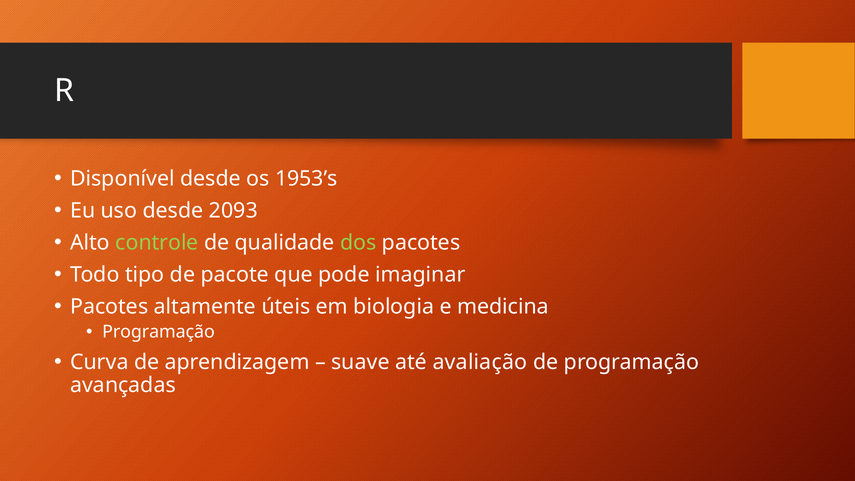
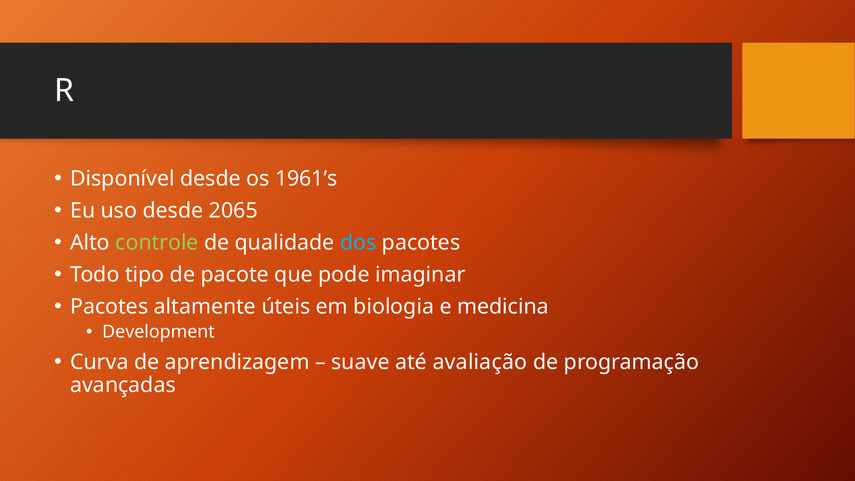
1953’s: 1953’s -> 1961’s
2093: 2093 -> 2065
dos colour: light green -> light blue
Programação at (159, 332): Programação -> Development
